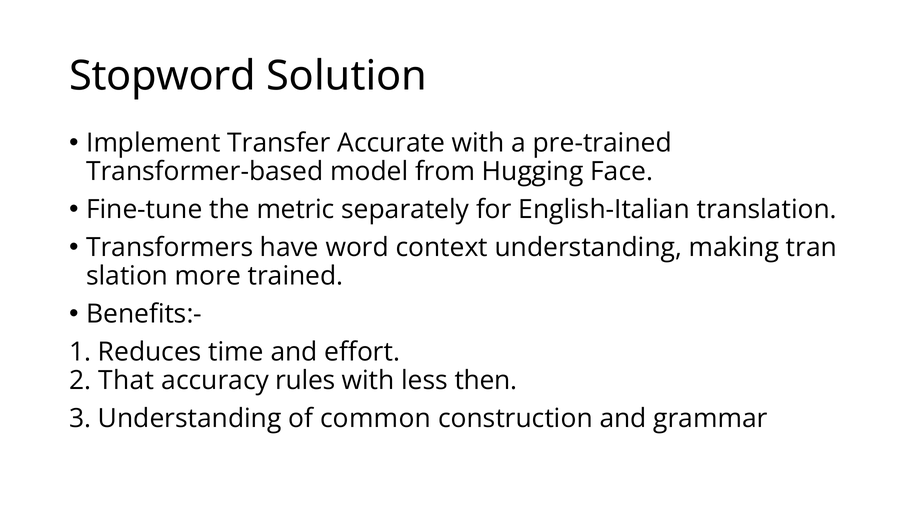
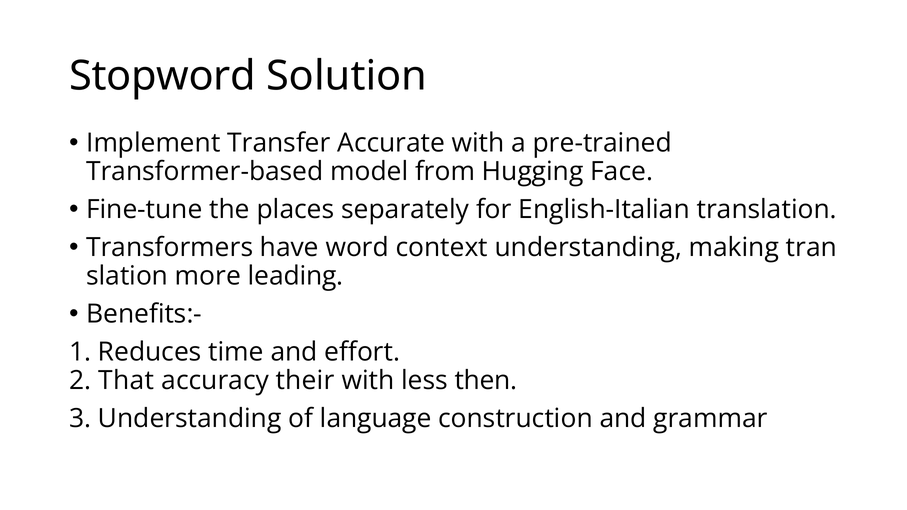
metric: metric -> places
trained: trained -> leading
rules: rules -> their
common: common -> language
